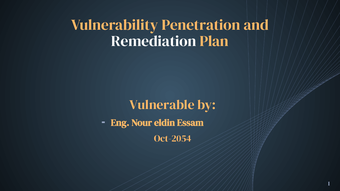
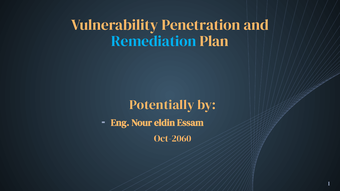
Remediation colour: white -> light blue
Vulnerable: Vulnerable -> Potentially
Oct-2054: Oct-2054 -> Oct-2060
